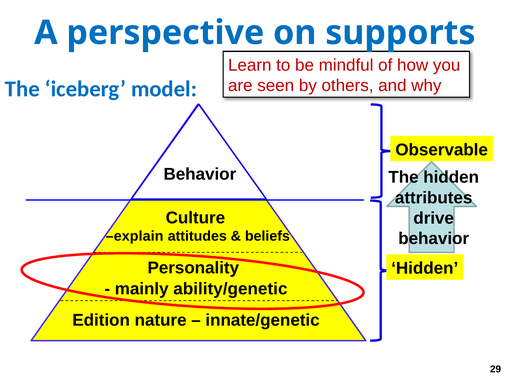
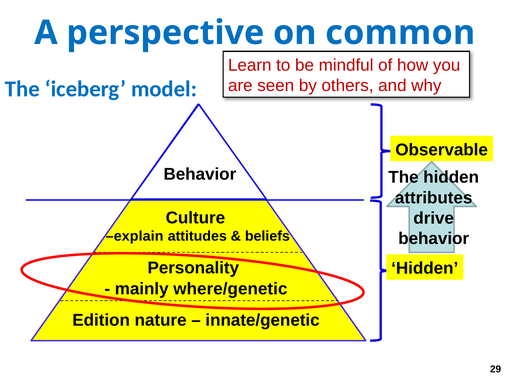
supports: supports -> common
ability/genetic: ability/genetic -> where/genetic
